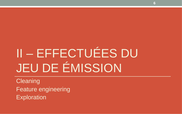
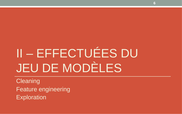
ÉMISSION: ÉMISSION -> MODÈLES
